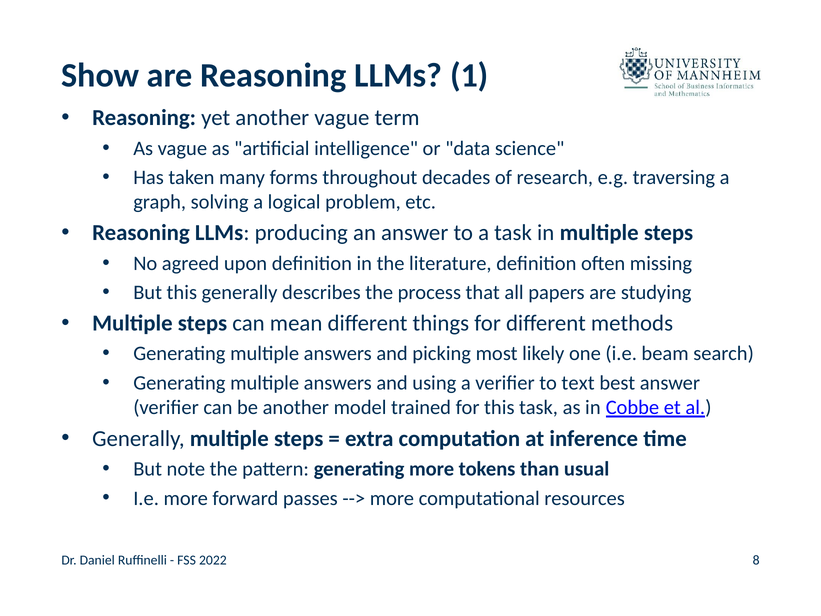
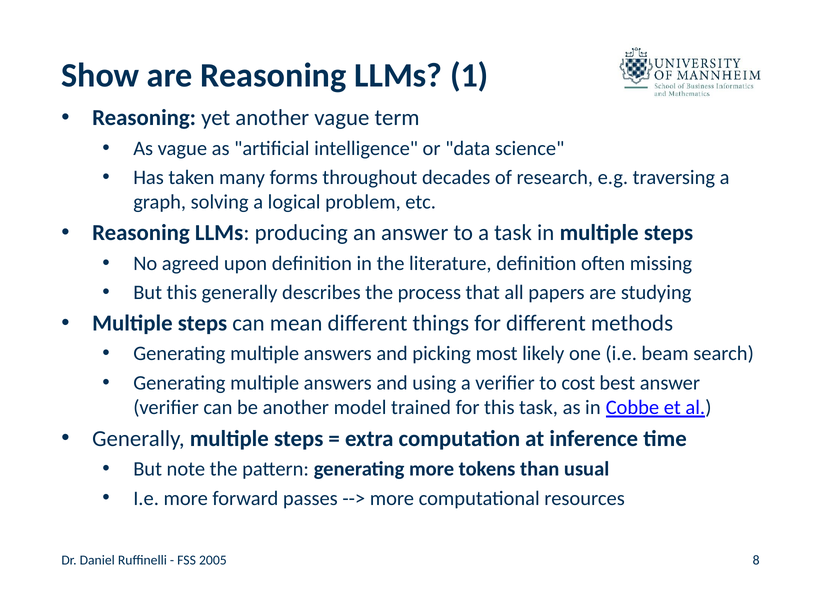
text: text -> cost
2022: 2022 -> 2005
